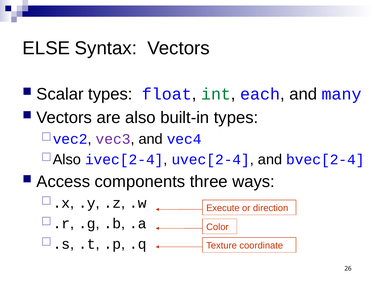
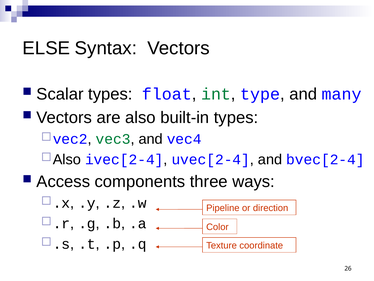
each: each -> type
vec3 colour: purple -> green
Execute: Execute -> Pipeline
